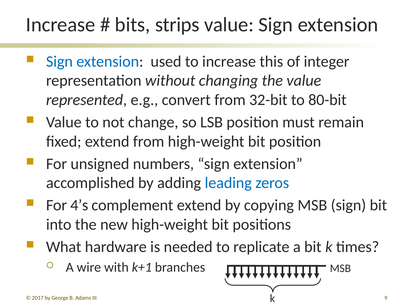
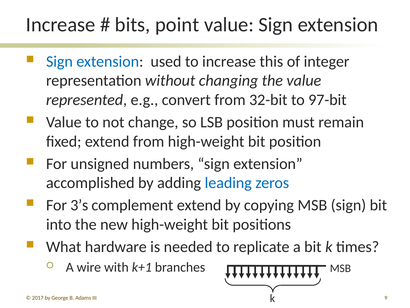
strips: strips -> point
80-bit: 80-bit -> 97-bit
4’s: 4’s -> 3’s
